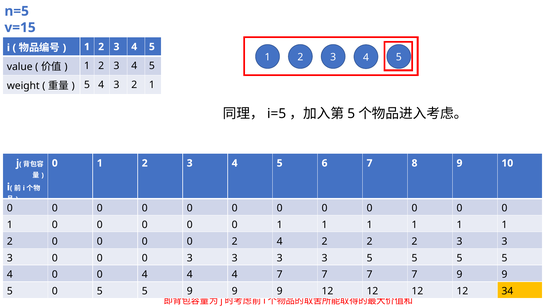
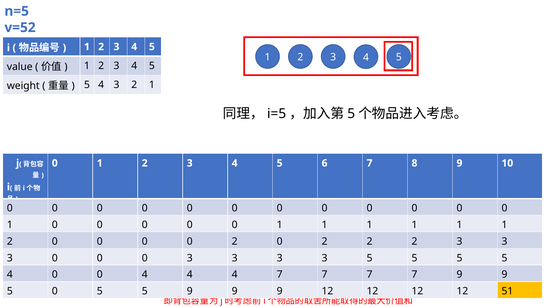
v=15: v=15 -> v=52
0 2 4: 4 -> 0
34: 34 -> 51
